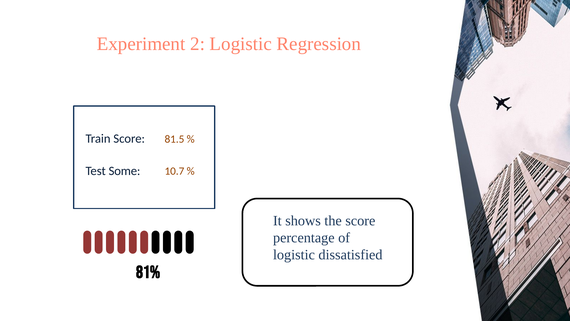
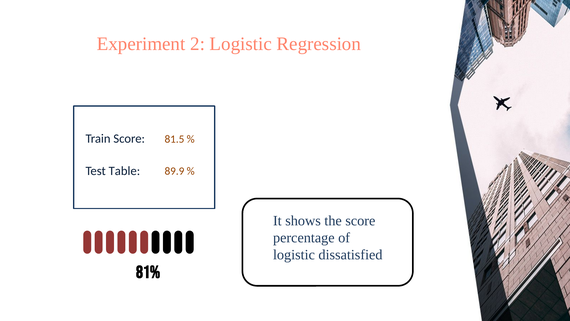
Some: Some -> Table
10.7: 10.7 -> 89.9
